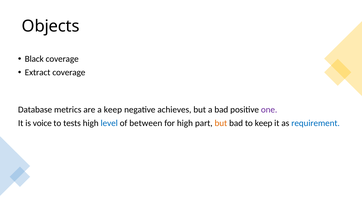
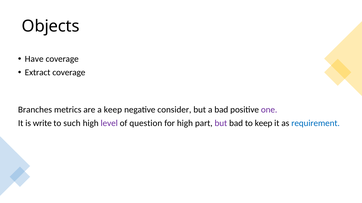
Black: Black -> Have
Database: Database -> Branches
achieves: achieves -> consider
voice: voice -> write
tests: tests -> such
level colour: blue -> purple
between: between -> question
but at (221, 124) colour: orange -> purple
